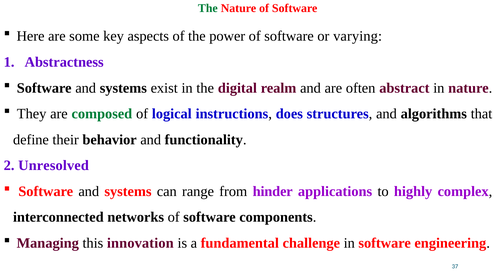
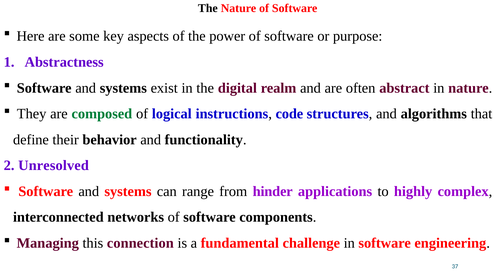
The at (208, 8) colour: green -> black
varying: varying -> purpose
does: does -> code
innovation: innovation -> connection
